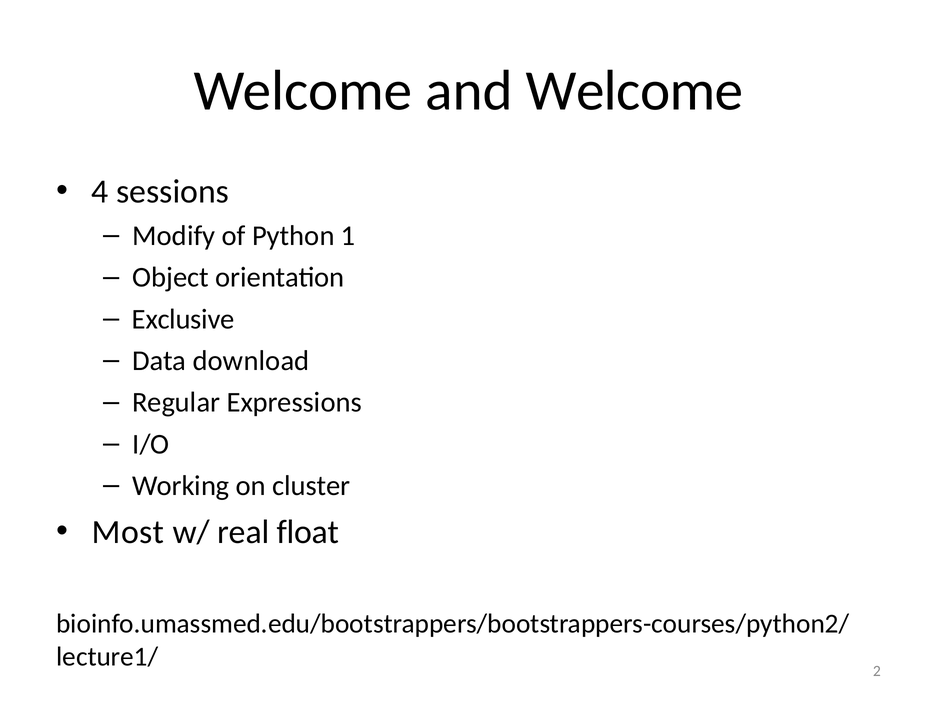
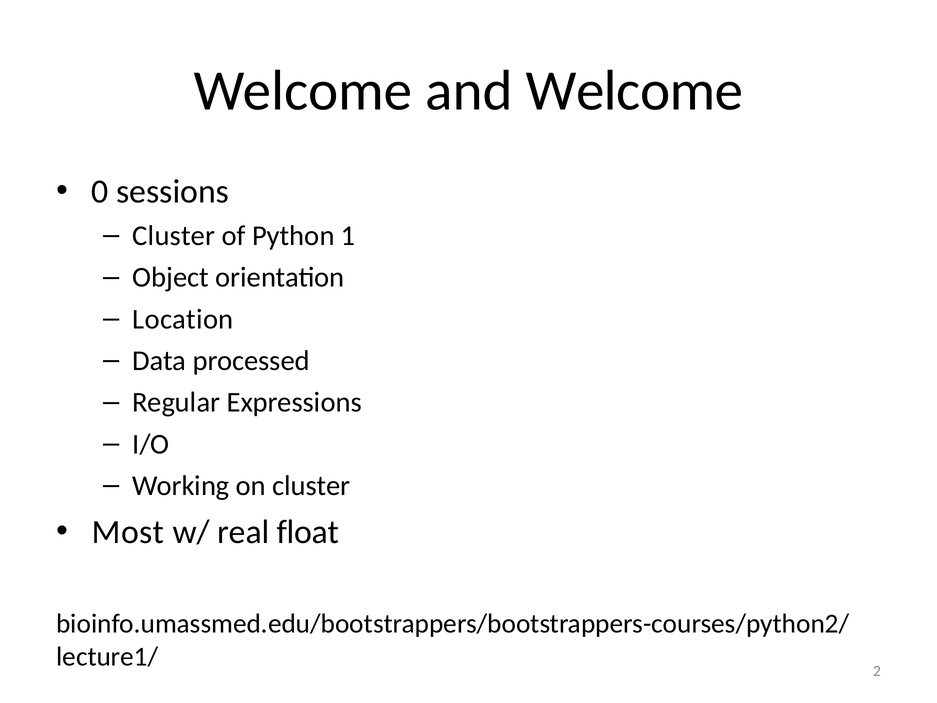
4: 4 -> 0
Modify at (174, 236): Modify -> Cluster
Exclusive: Exclusive -> Location
download: download -> processed
